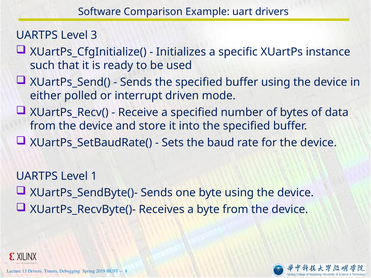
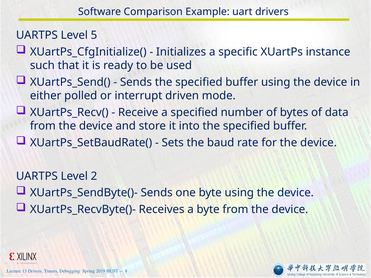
3: 3 -> 5
1: 1 -> 2
